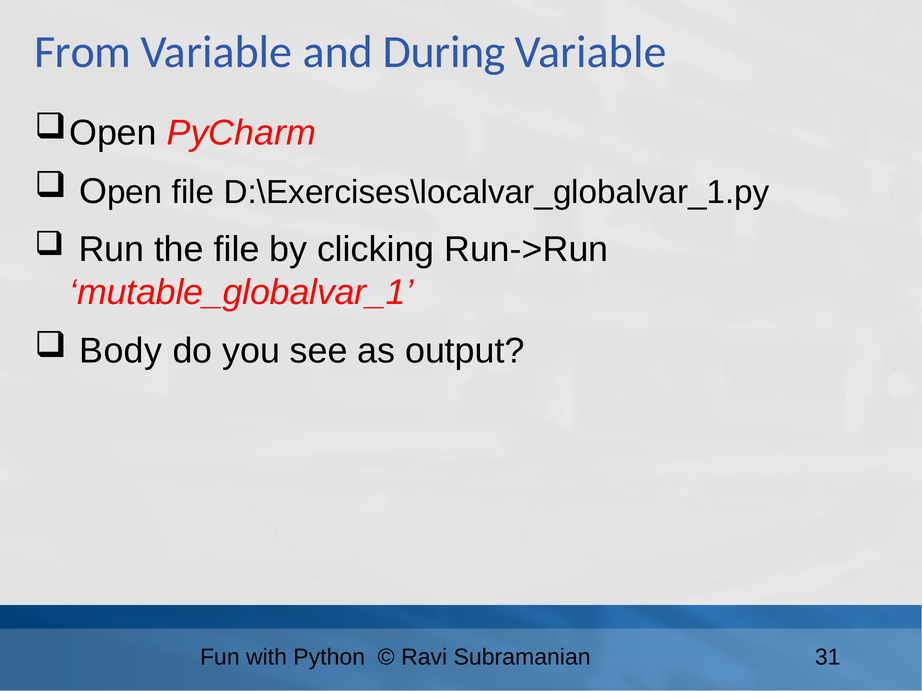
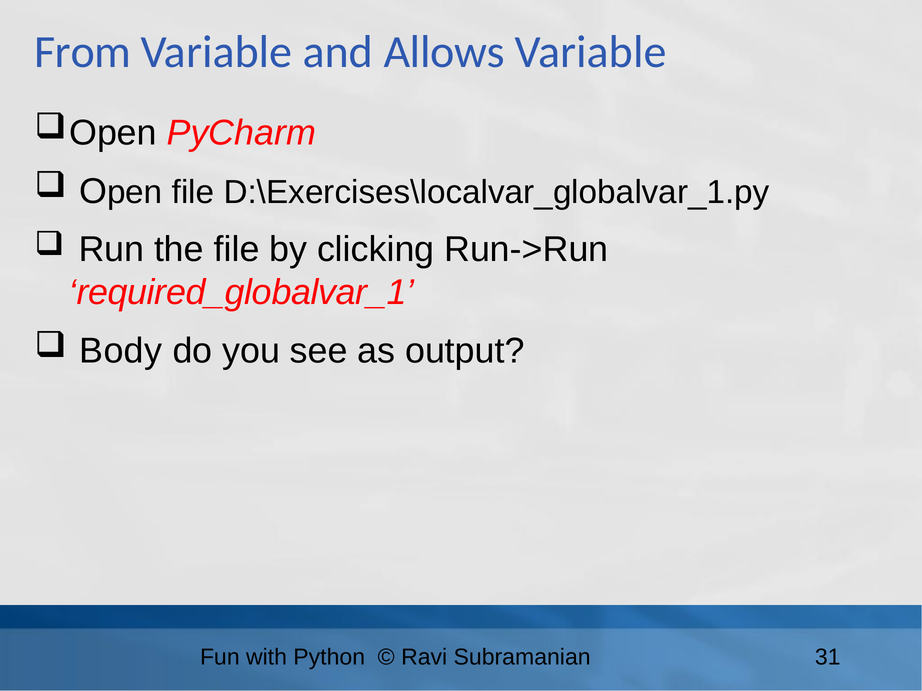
During: During -> Allows
mutable_globalvar_1: mutable_globalvar_1 -> required_globalvar_1
